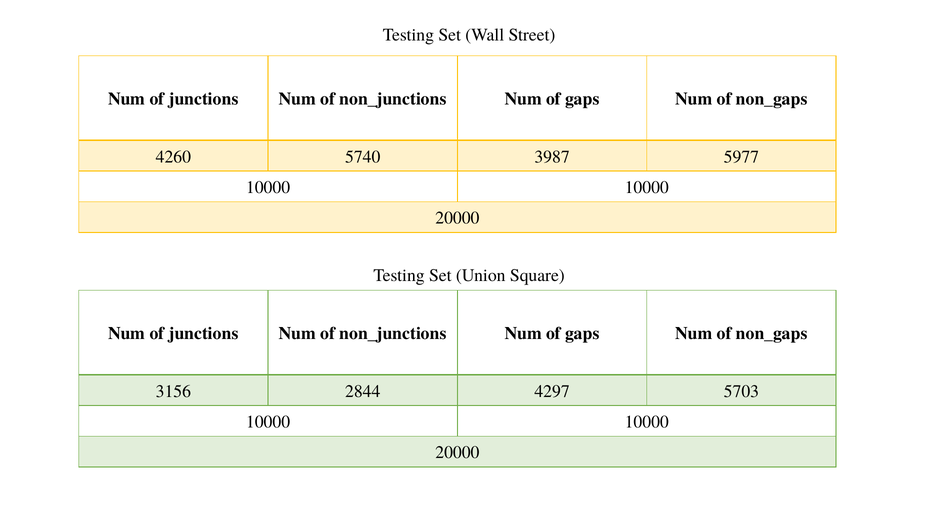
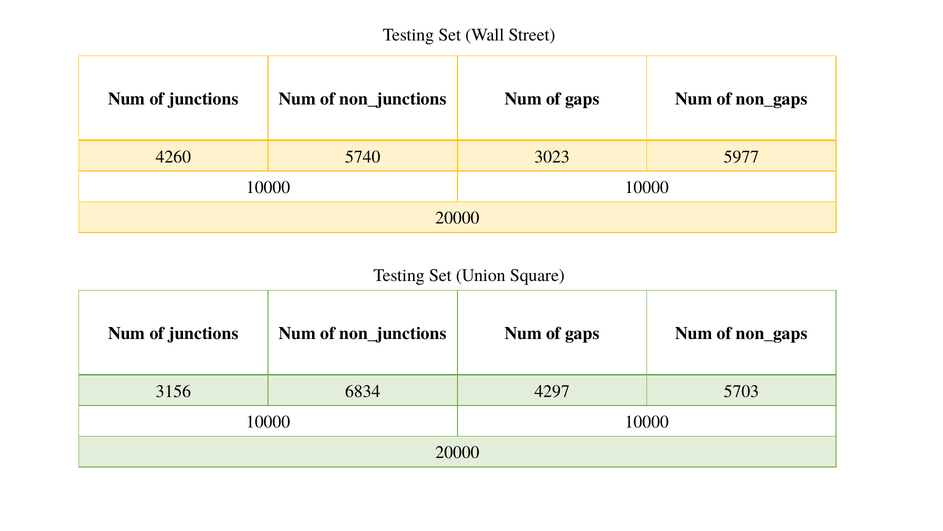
3987: 3987 -> 3023
2844: 2844 -> 6834
